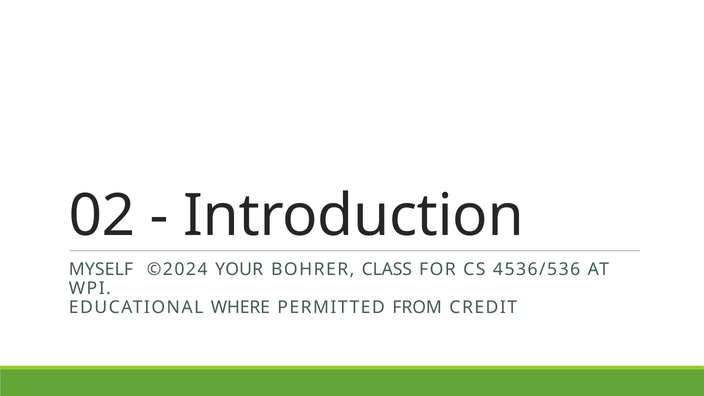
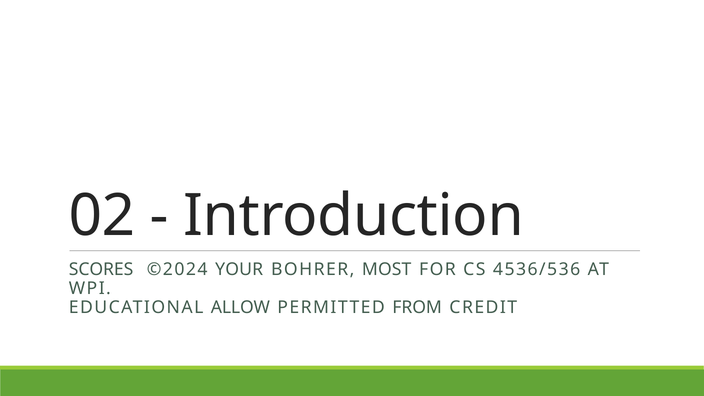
MYSELF: MYSELF -> SCORES
CLASS: CLASS -> MOST
WHERE: WHERE -> ALLOW
